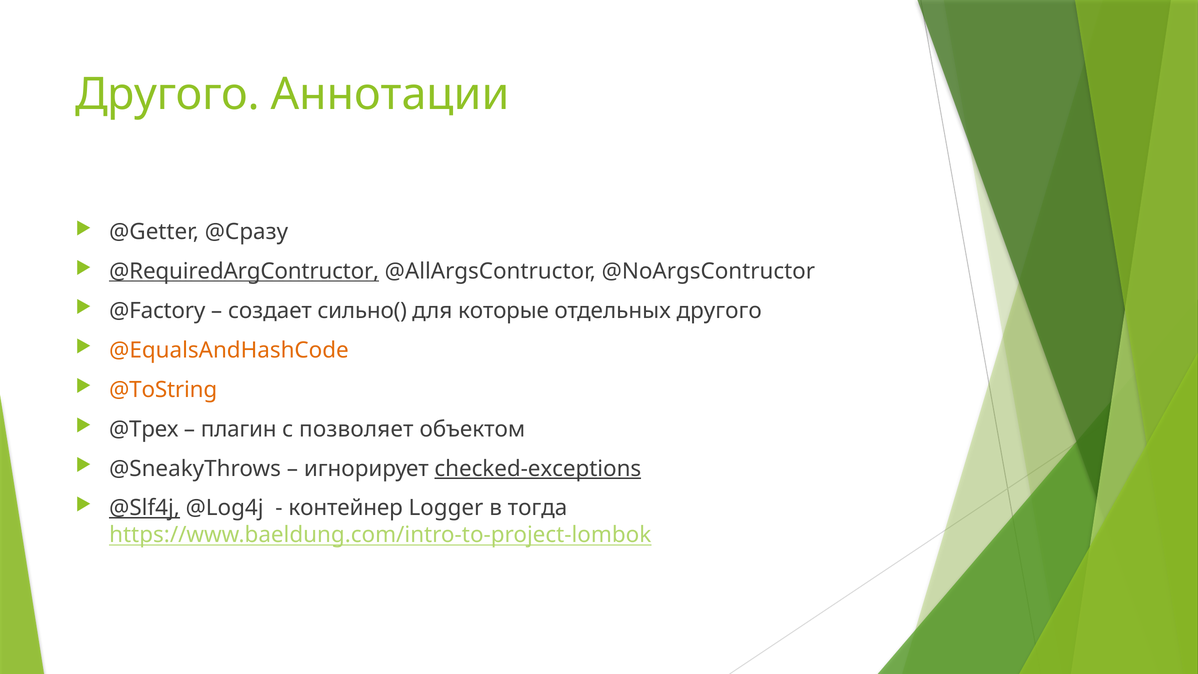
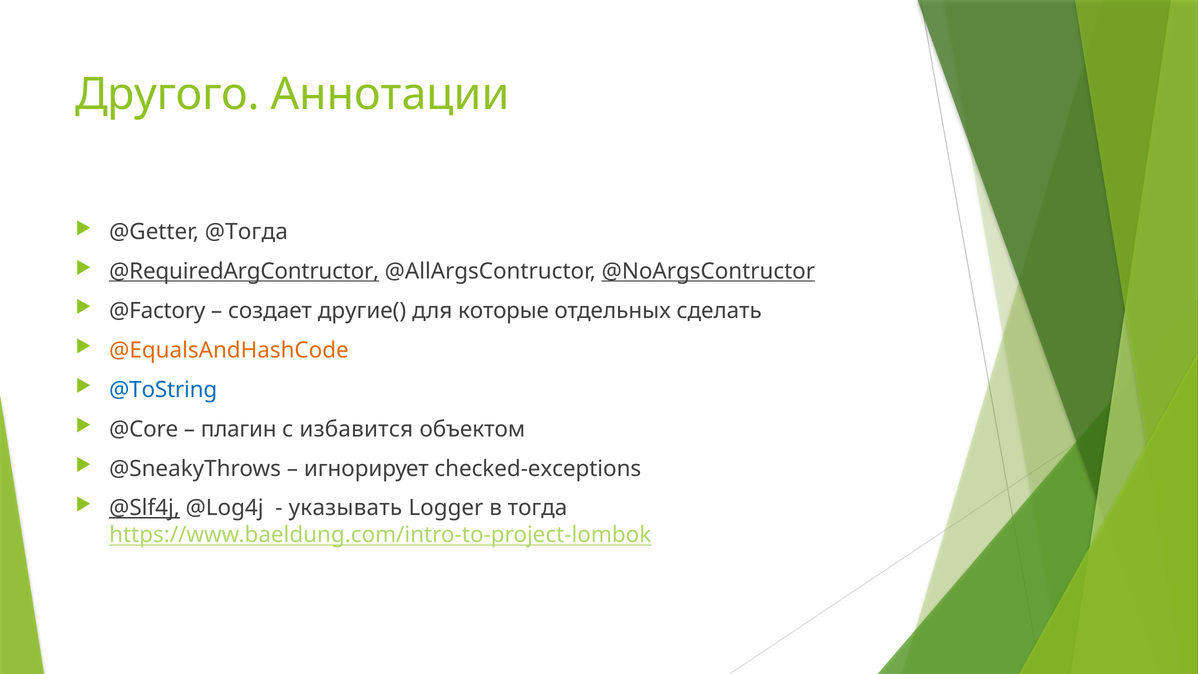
@Сразу: @Сразу -> @Тогда
@NoArgsContructor underline: none -> present
сильно(: сильно( -> другие(
отдельных другого: другого -> сделать
@ToString colour: orange -> blue
@Трех: @Трех -> @Core
позволяет: позволяет -> избавится
checked-exceptions underline: present -> none
контейнер: контейнер -> указывать
